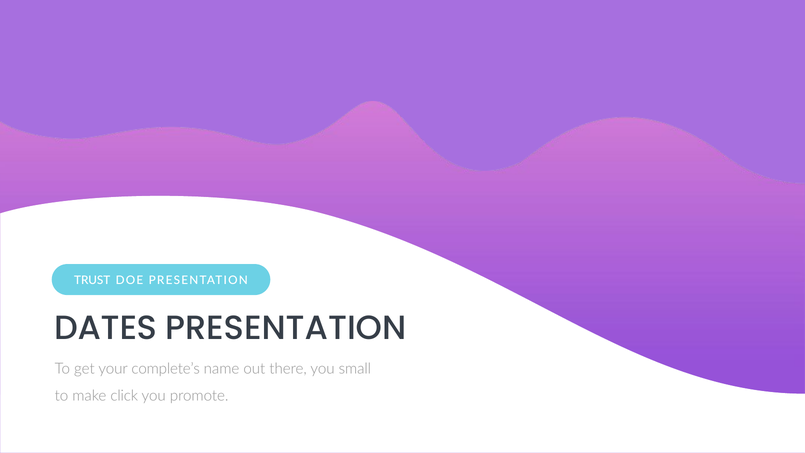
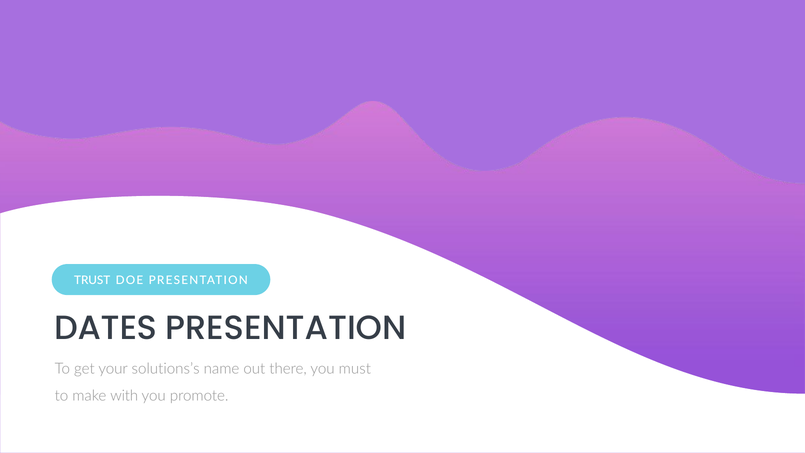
complete’s: complete’s -> solutions’s
small: small -> must
click: click -> with
